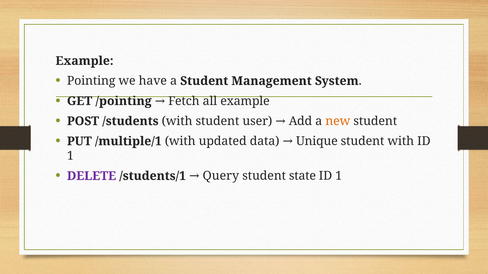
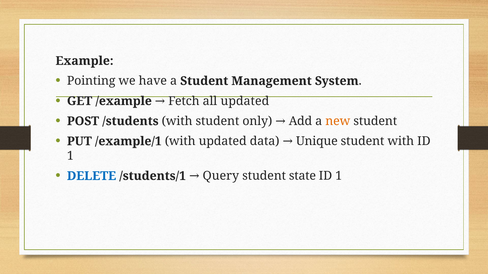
/pointing: /pointing -> /example
all example: example -> updated
user: user -> only
/multiple/1: /multiple/1 -> /example/1
DELETE colour: purple -> blue
